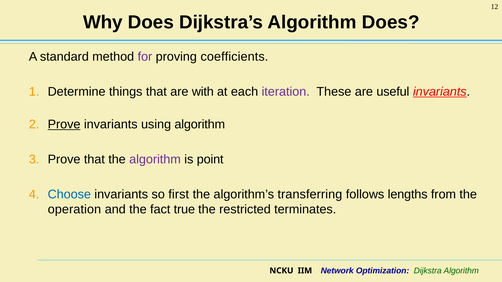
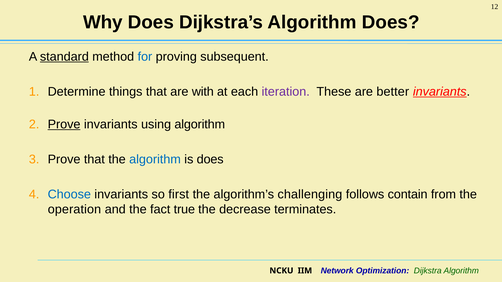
standard underline: none -> present
for colour: purple -> blue
coefficients: coefficients -> subsequent
useful: useful -> better
algorithm at (155, 160) colour: purple -> blue
is point: point -> does
transferring: transferring -> challenging
lengths: lengths -> contain
restricted: restricted -> decrease
